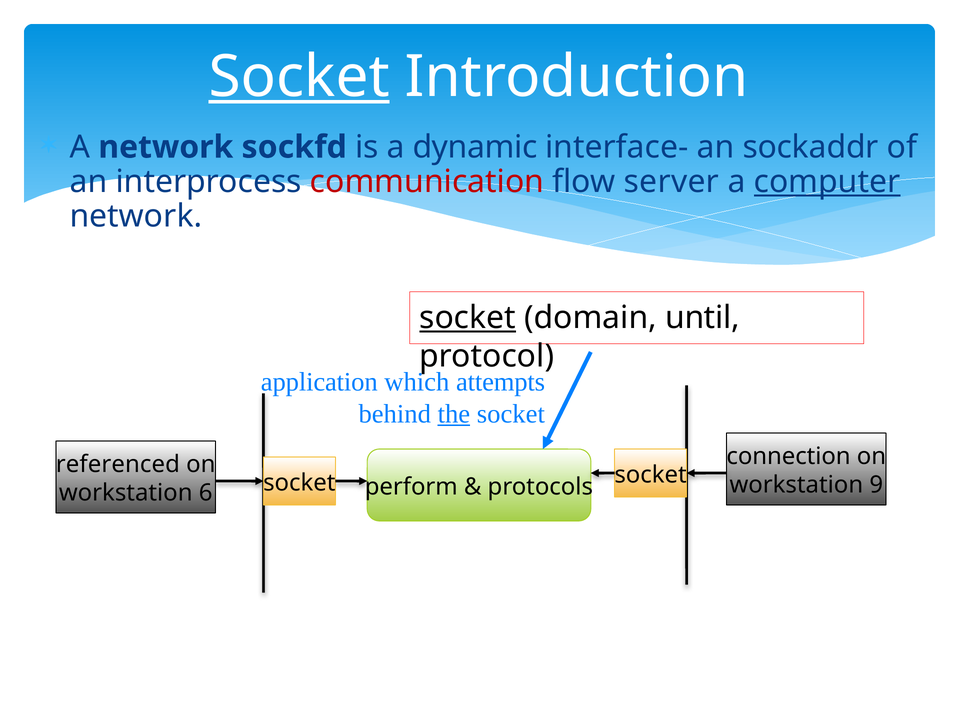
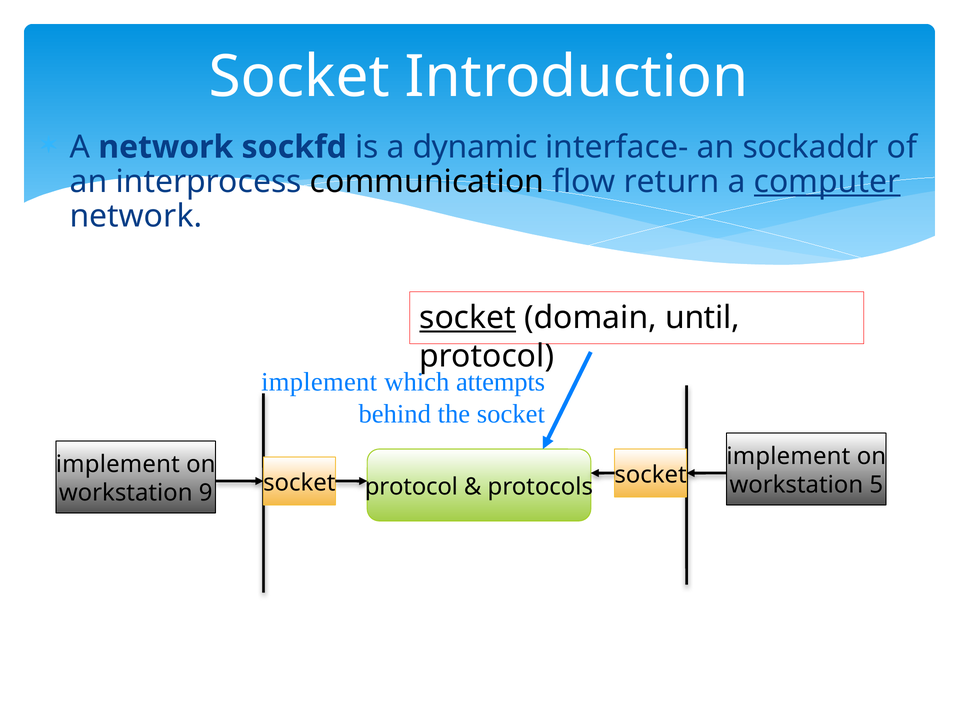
Socket at (299, 77) underline: present -> none
communication colour: red -> black
server: server -> return
application at (319, 382): application -> implement
the underline: present -> none
connection at (789, 457): connection -> implement
referenced at (118, 465): referenced -> implement
9: 9 -> 5
perform at (411, 487): perform -> protocol
6: 6 -> 9
